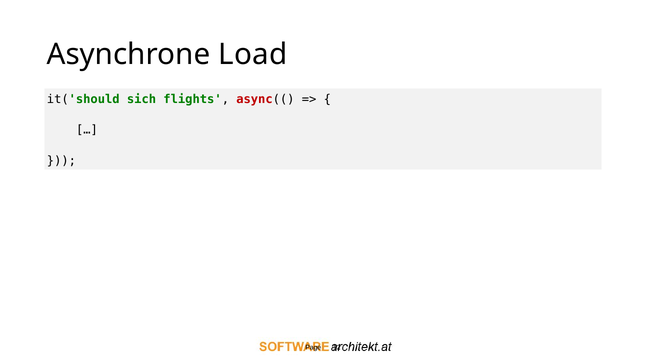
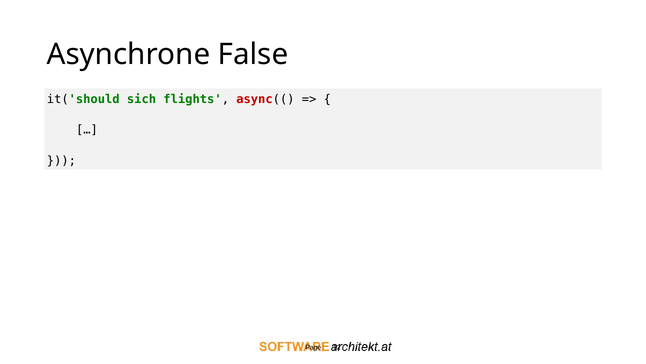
Load: Load -> False
